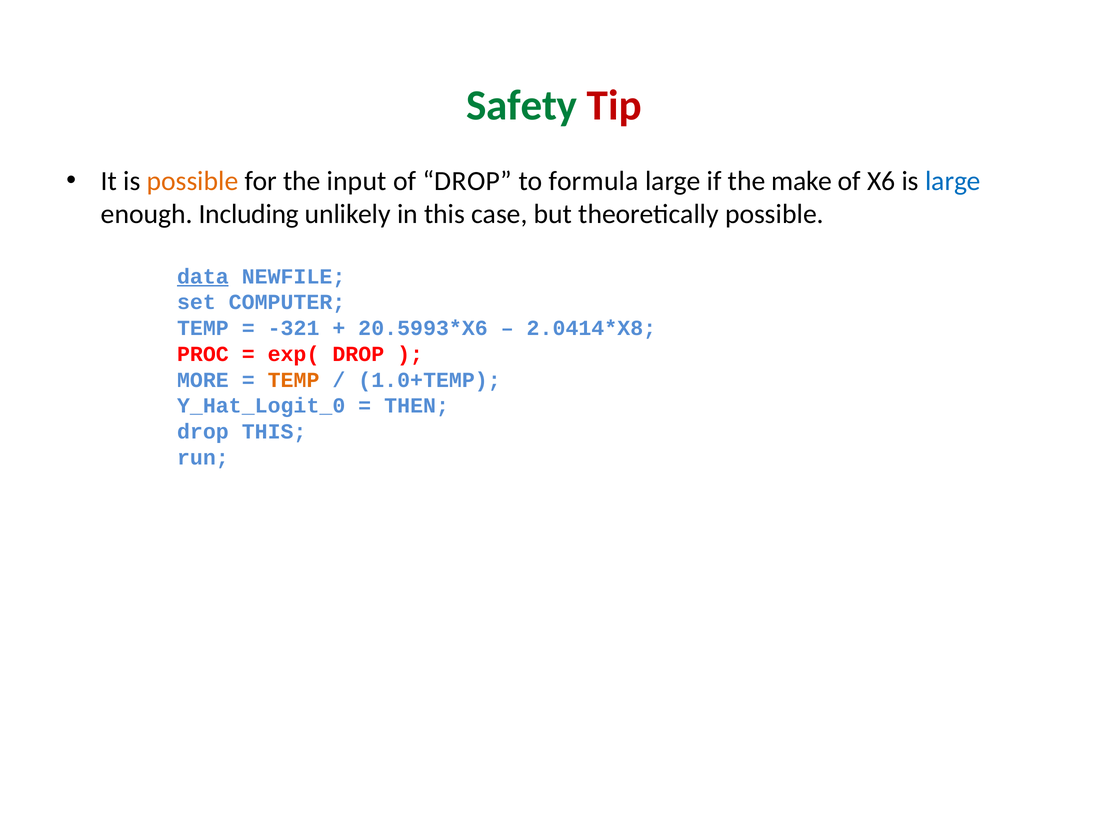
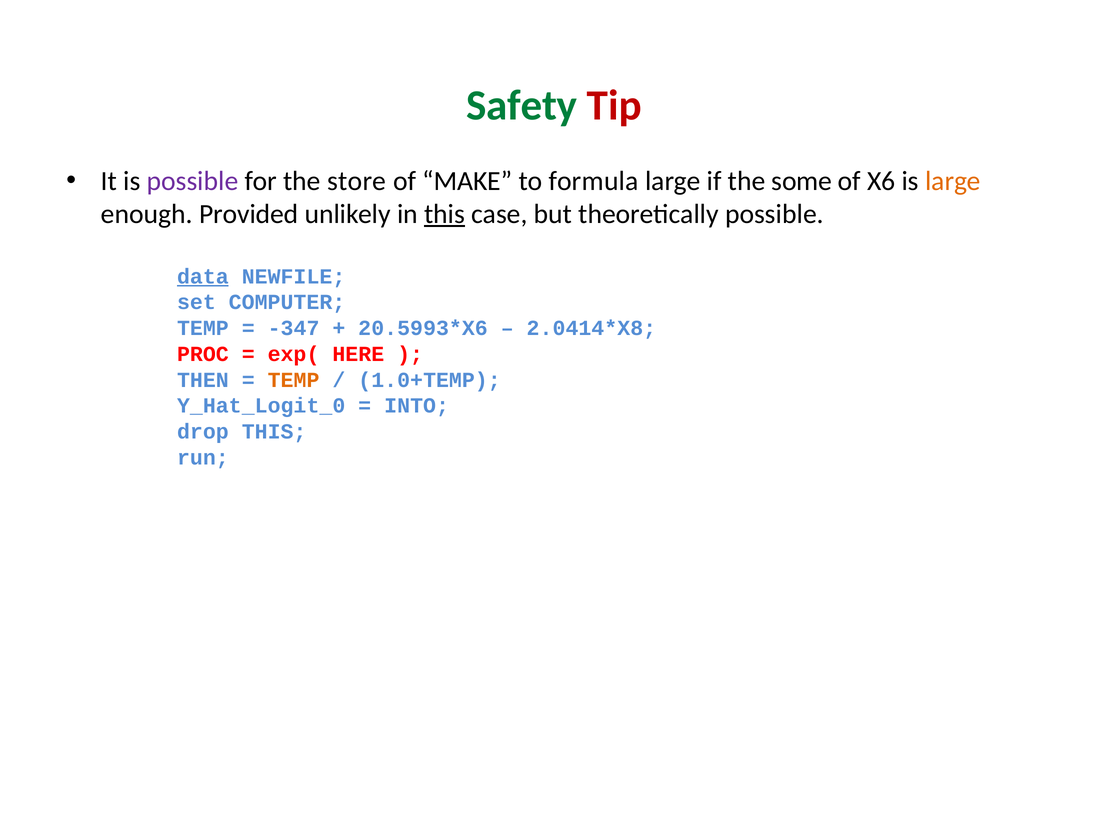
possible at (193, 181) colour: orange -> purple
input: input -> store
of DROP: DROP -> MAKE
make: make -> some
large at (953, 181) colour: blue -> orange
Including: Including -> Provided
this at (445, 214) underline: none -> present
-321: -321 -> -347
exp( DROP: DROP -> HERE
MORE: MORE -> THEN
THEN: THEN -> INTO
